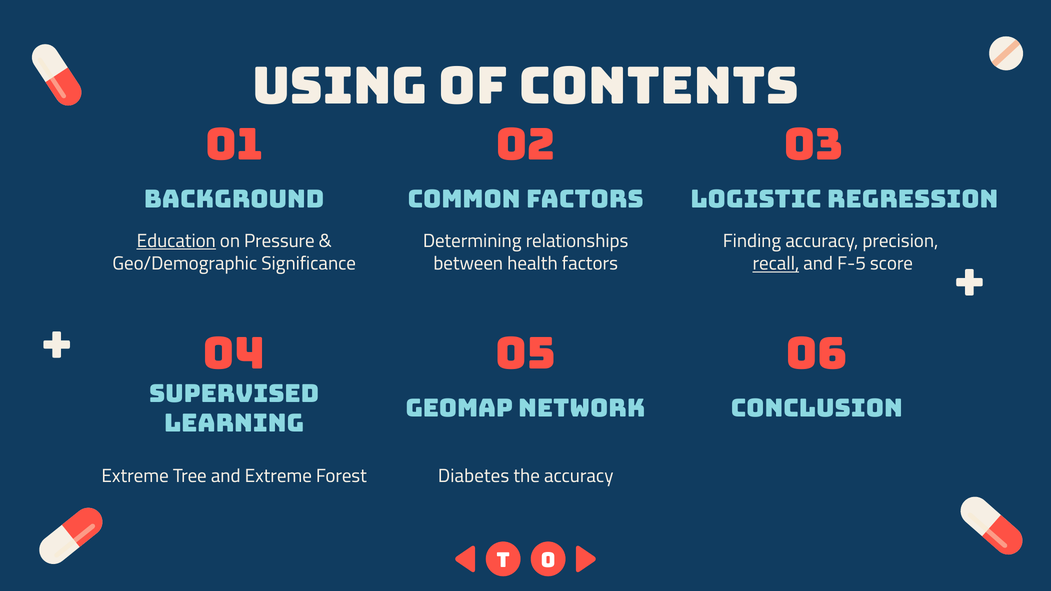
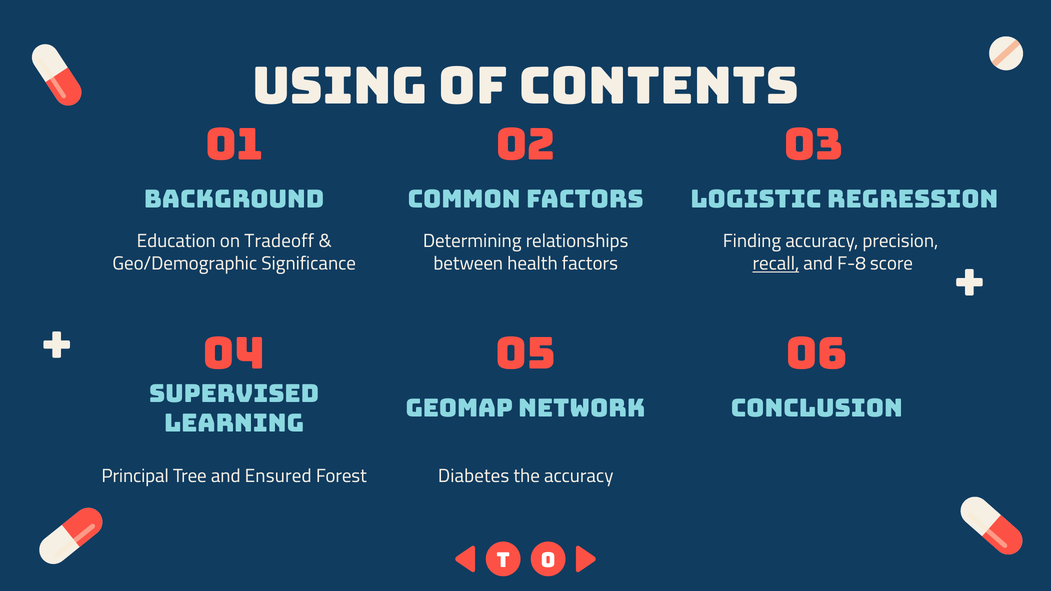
Education underline: present -> none
Pressure: Pressure -> Tradeoff
F-5: F-5 -> F-8
Extreme at (135, 476): Extreme -> Principal
and Extreme: Extreme -> Ensured
